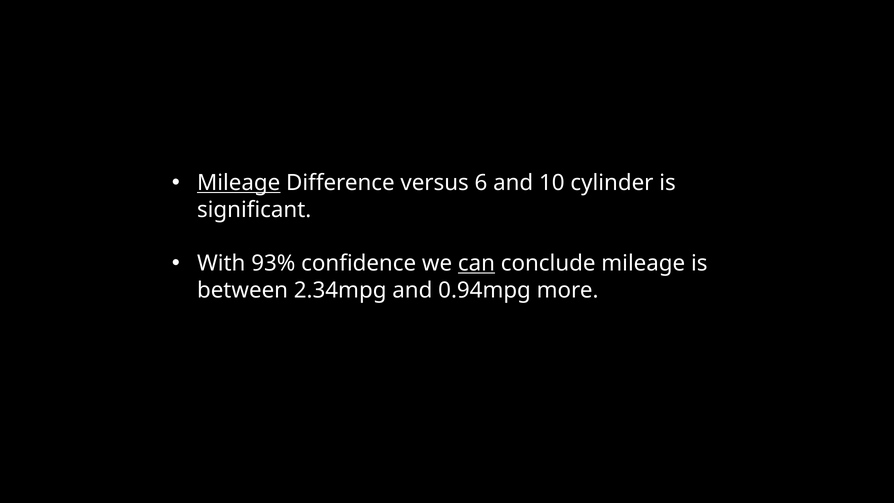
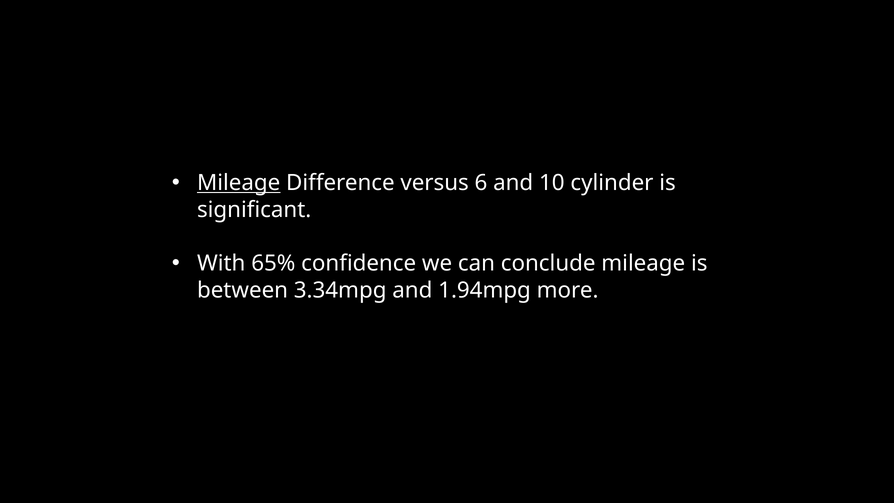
93%: 93% -> 65%
can underline: present -> none
2.34mpg: 2.34mpg -> 3.34mpg
0.94mpg: 0.94mpg -> 1.94mpg
